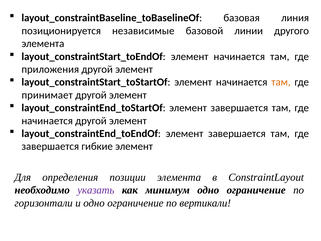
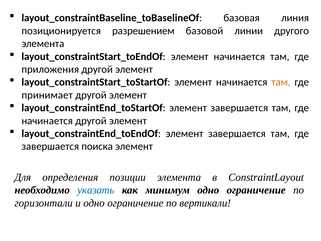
независимые: независимые -> разрешением
гибкие: гибкие -> поиска
указать colour: purple -> blue
